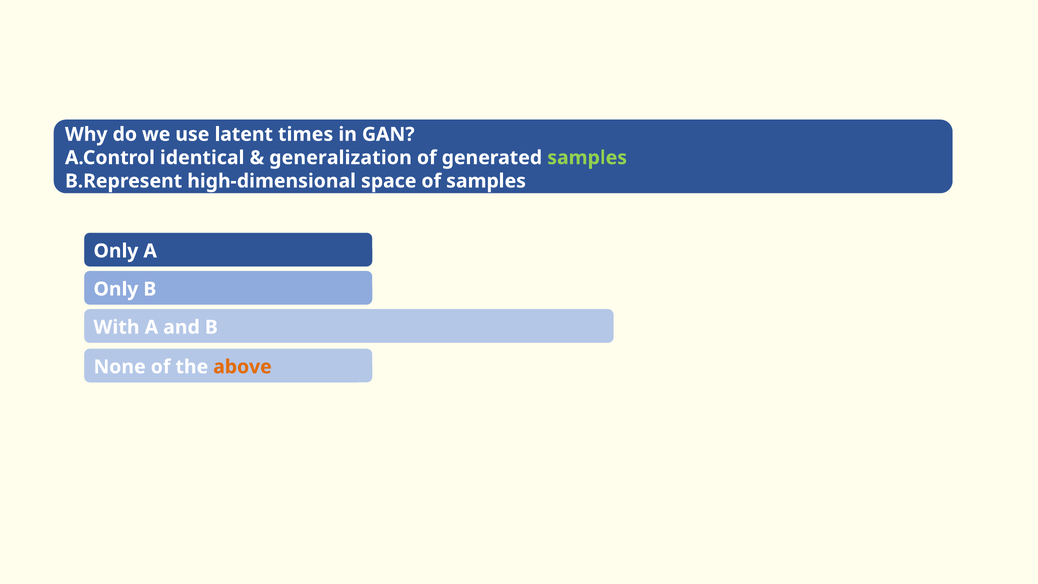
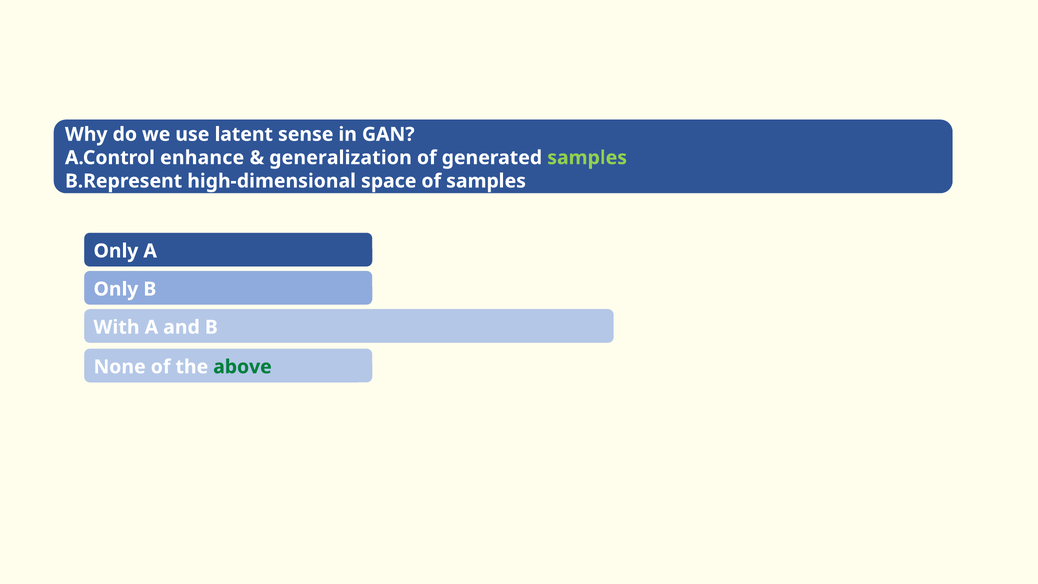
times: times -> sense
identical: identical -> enhance
above colour: orange -> green
